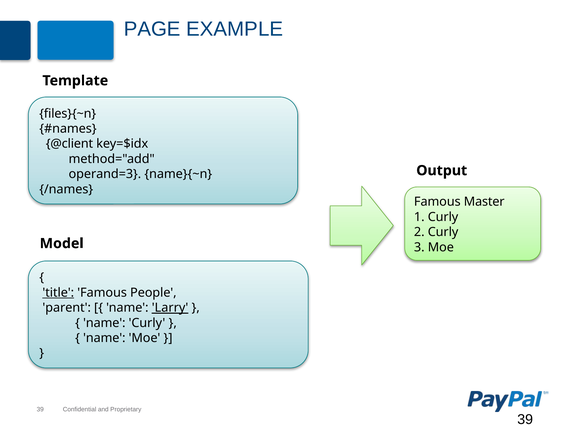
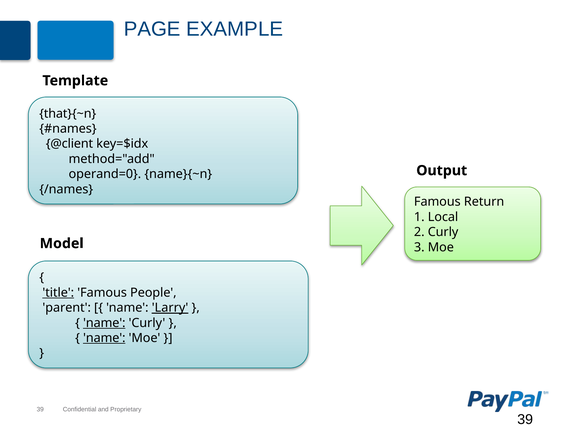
files}{~n: files}{~n -> that}{~n
operand=3: operand=3 -> operand=0
Master: Master -> Return
1 Curly: Curly -> Local
name at (104, 323) underline: none -> present
name at (104, 338) underline: none -> present
